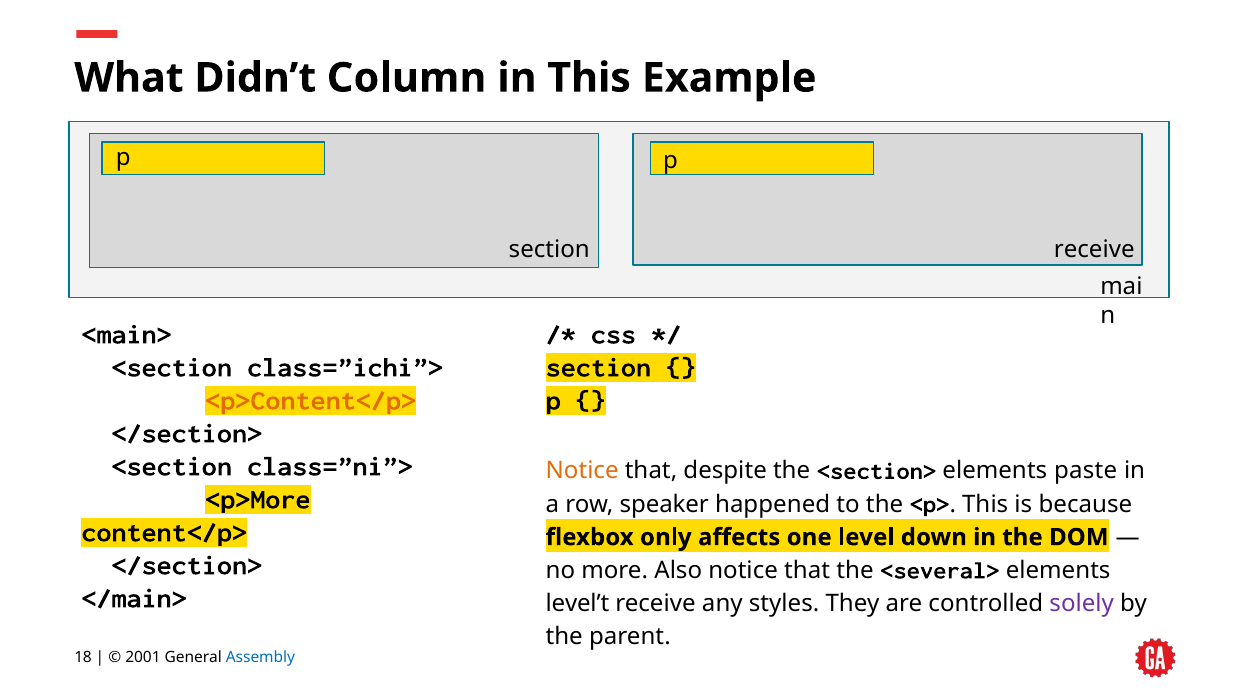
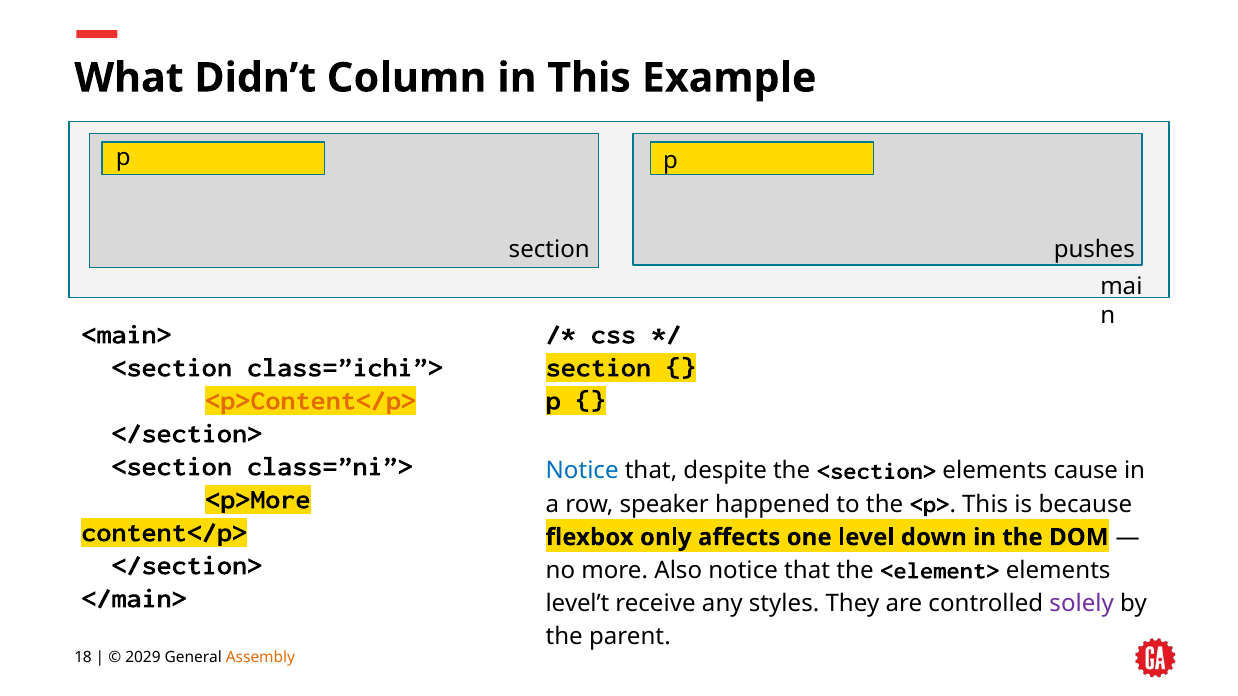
section receive: receive -> pushes
Notice at (582, 471) colour: orange -> blue
paste: paste -> cause
<several>: <several> -> <element>
2001: 2001 -> 2029
Assembly colour: blue -> orange
